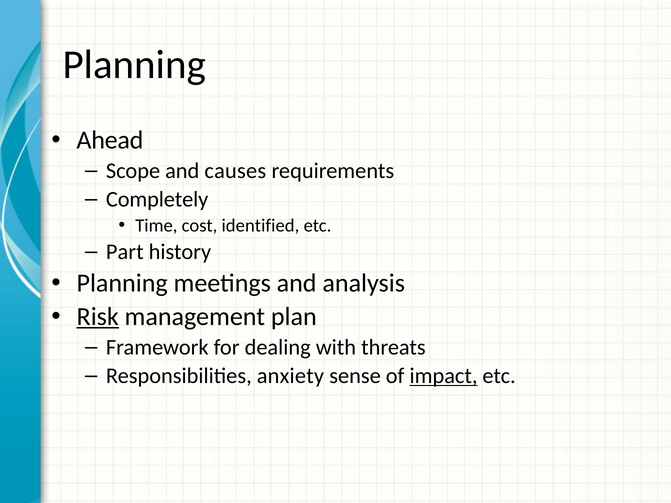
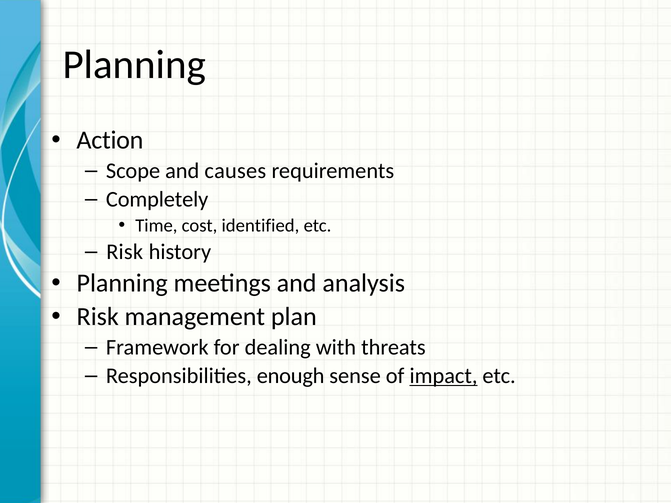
Ahead: Ahead -> Action
Part at (125, 252): Part -> Risk
Risk at (98, 317) underline: present -> none
anxiety: anxiety -> enough
